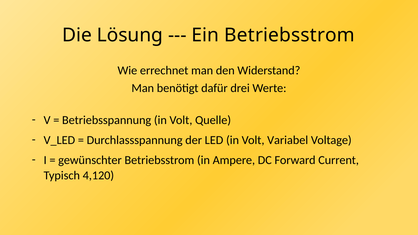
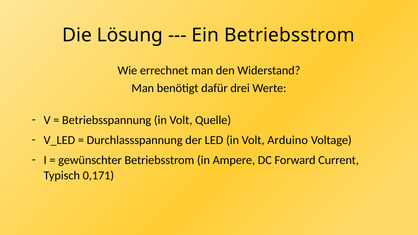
Variabel: Variabel -> Arduino
4,120: 4,120 -> 0,171
